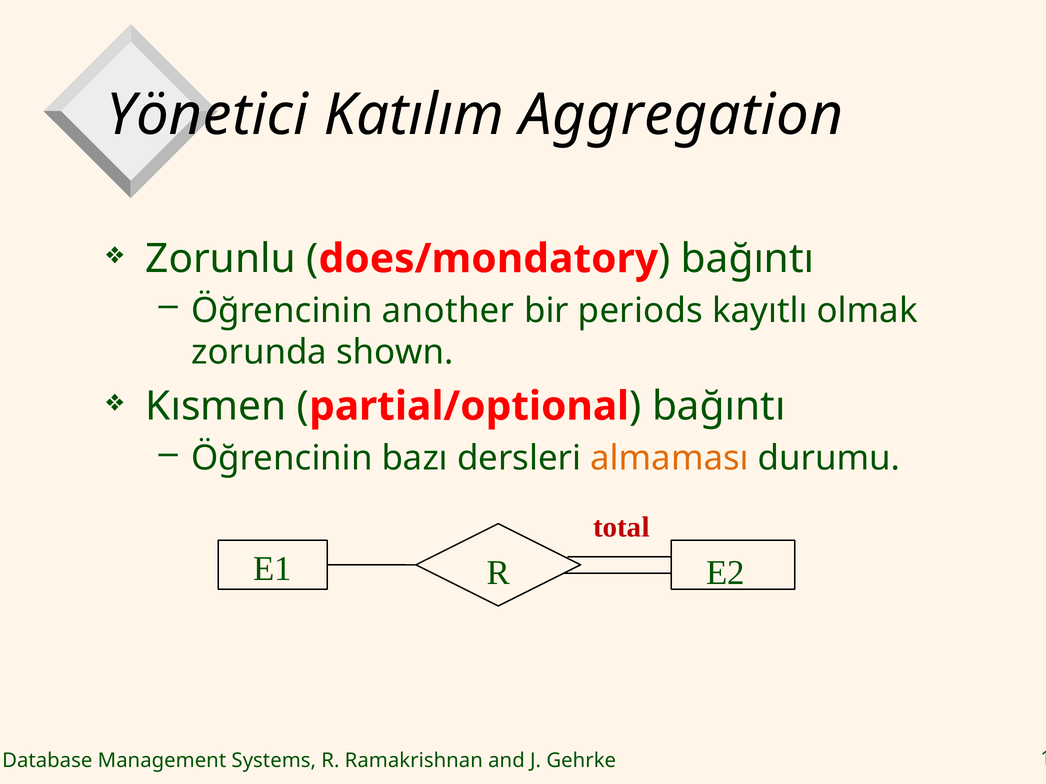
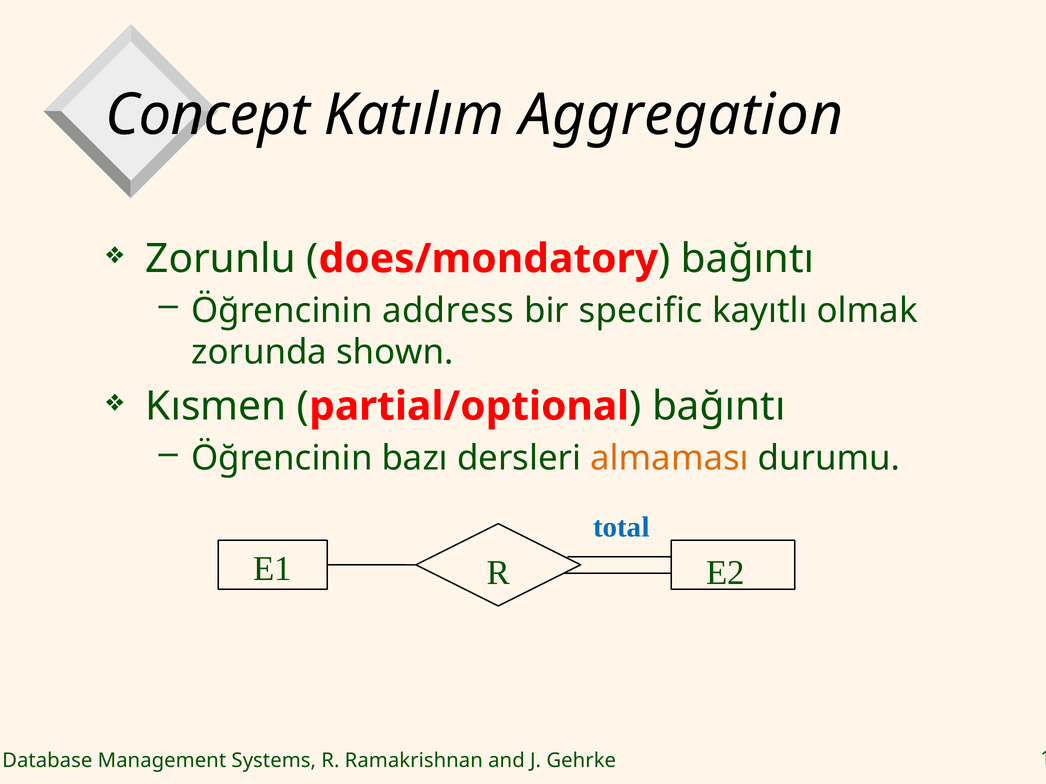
Yönetici: Yönetici -> Concept
another: another -> address
periods: periods -> specific
total colour: red -> blue
